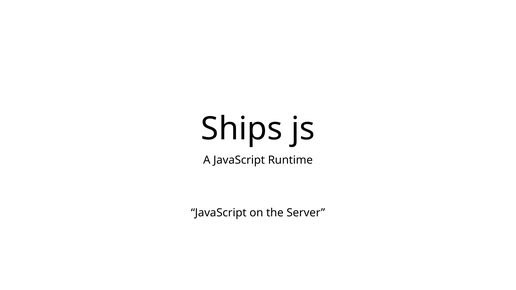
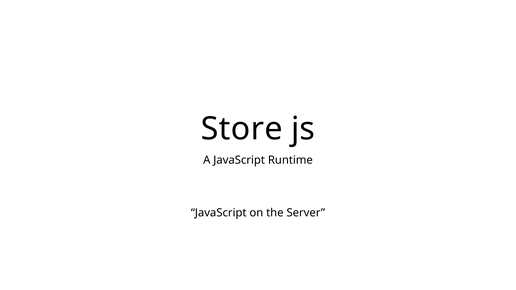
Ships: Ships -> Store
